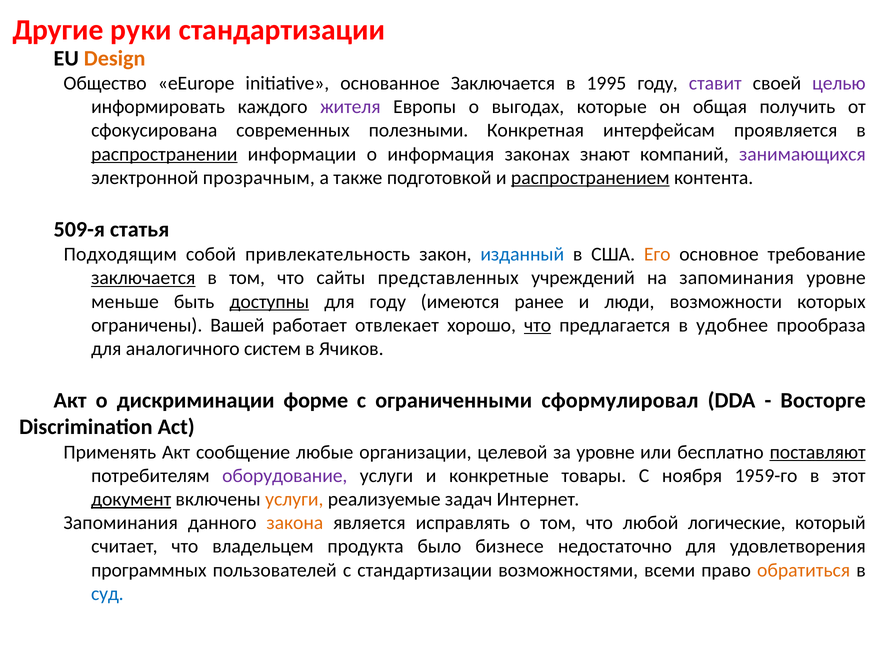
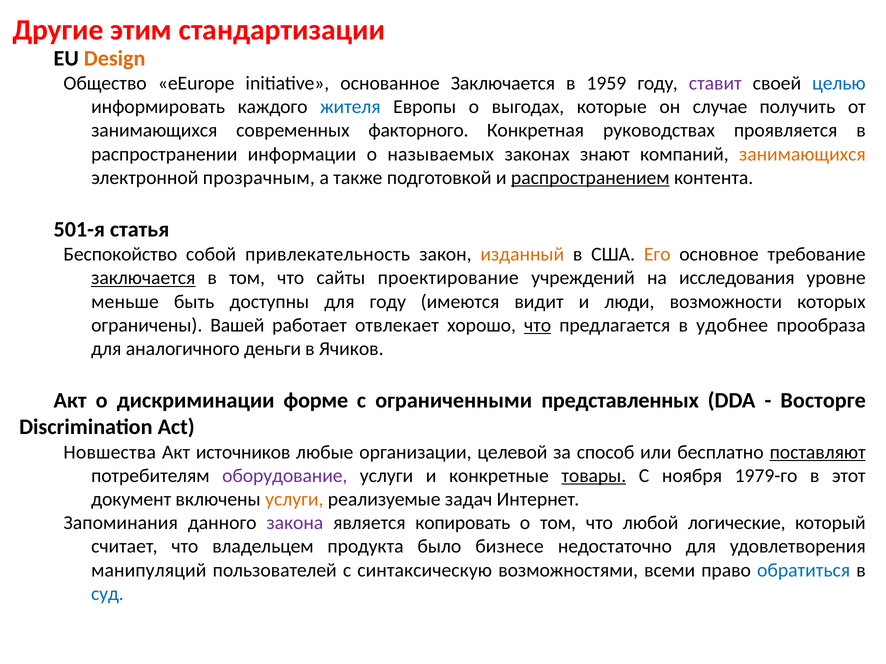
руки: руки -> этим
1995: 1995 -> 1959
целью colour: purple -> blue
жителя colour: purple -> blue
общая: общая -> случае
сфокусирована at (154, 131): сфокусирована -> занимающихся
полезными: полезными -> факторного
интерфейсам: интерфейсам -> руководствах
распространении underline: present -> none
информация: информация -> называемых
занимающихся at (802, 154) colour: purple -> orange
509-я: 509-я -> 501-я
Подходящим: Подходящим -> Беспокойство
изданный colour: blue -> orange
представленных: представленных -> проектирование
на запоминания: запоминания -> исследования
доступны underline: present -> none
ранее: ранее -> видит
систем: систем -> деньги
сформулировал: сформулировал -> представленных
Применять: Применять -> Новшества
сообщение: сообщение -> источников
за уровне: уровне -> способ
товары underline: none -> present
1959-го: 1959-го -> 1979-го
документ underline: present -> none
закона colour: orange -> purple
исправлять: исправлять -> копировать
программных: программных -> манипуляций
с стандартизации: стандартизации -> синтаксическую
обратиться colour: orange -> blue
